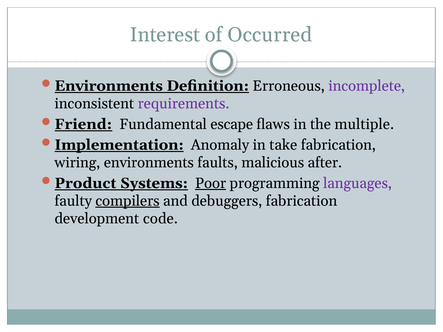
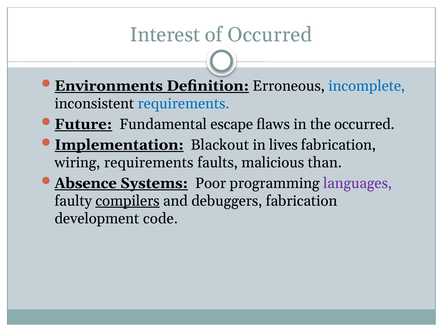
incomplete colour: purple -> blue
requirements at (184, 104) colour: purple -> blue
Friend: Friend -> Future
the multiple: multiple -> occurred
Anomaly: Anomaly -> Blackout
take: take -> lives
wiring environments: environments -> requirements
after: after -> than
Product: Product -> Absence
Poor underline: present -> none
